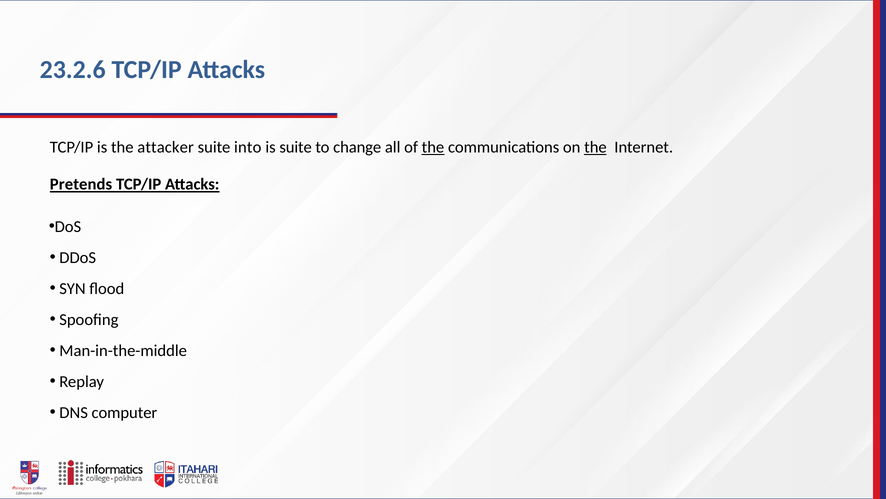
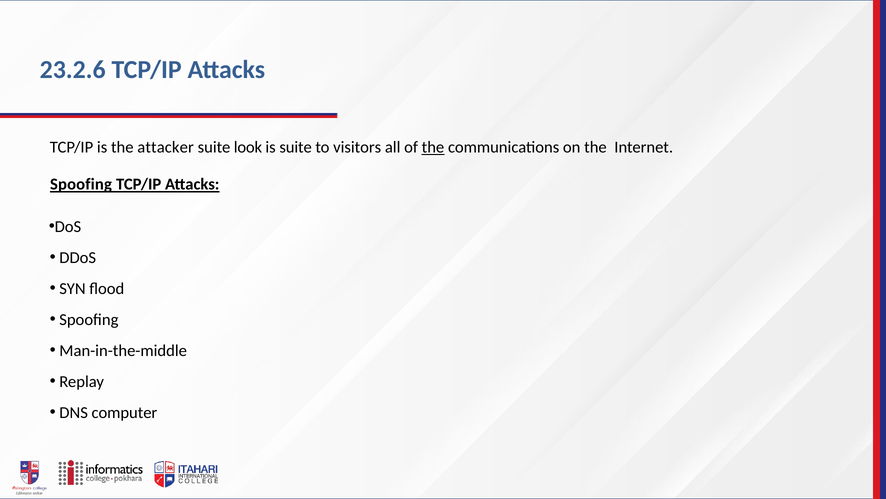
into: into -> look
change: change -> visitors
the at (595, 147) underline: present -> none
Pretends at (81, 184): Pretends -> Spoofing
